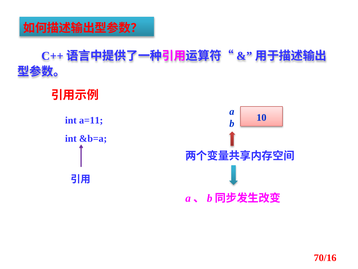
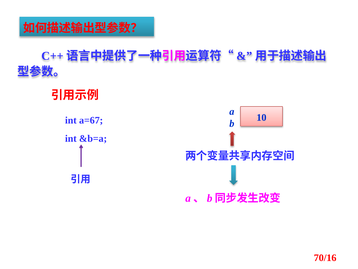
a=11: a=11 -> a=67
